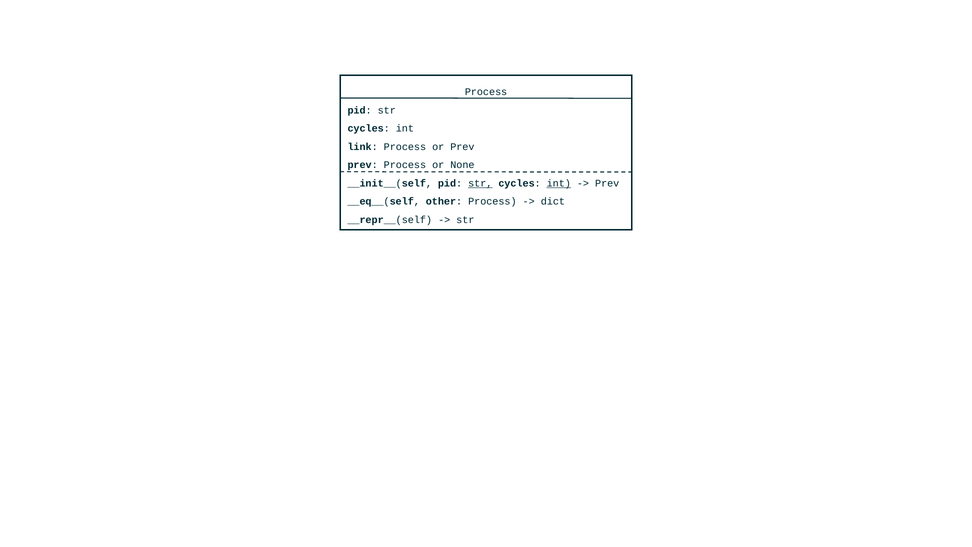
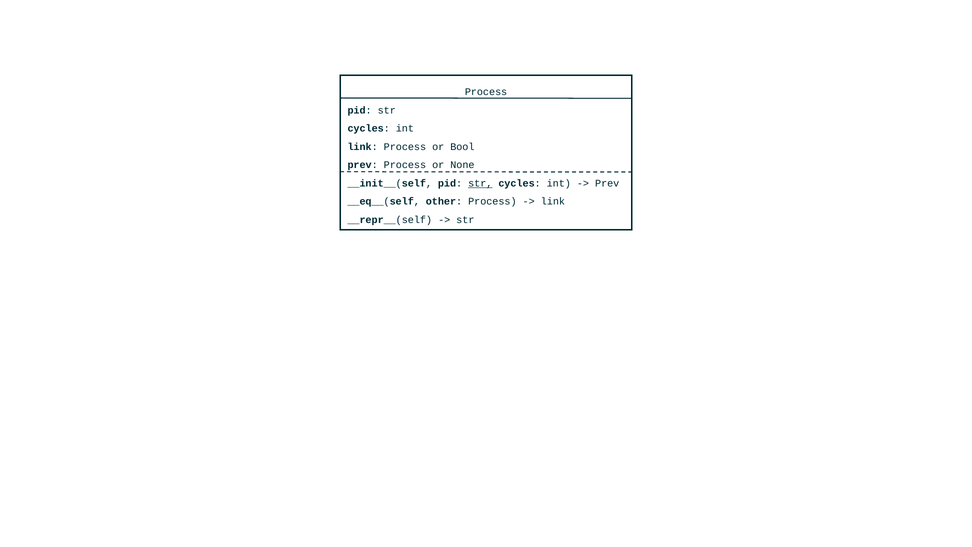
or Prev: Prev -> Bool
int at (559, 183) underline: present -> none
dict at (553, 201): dict -> link
